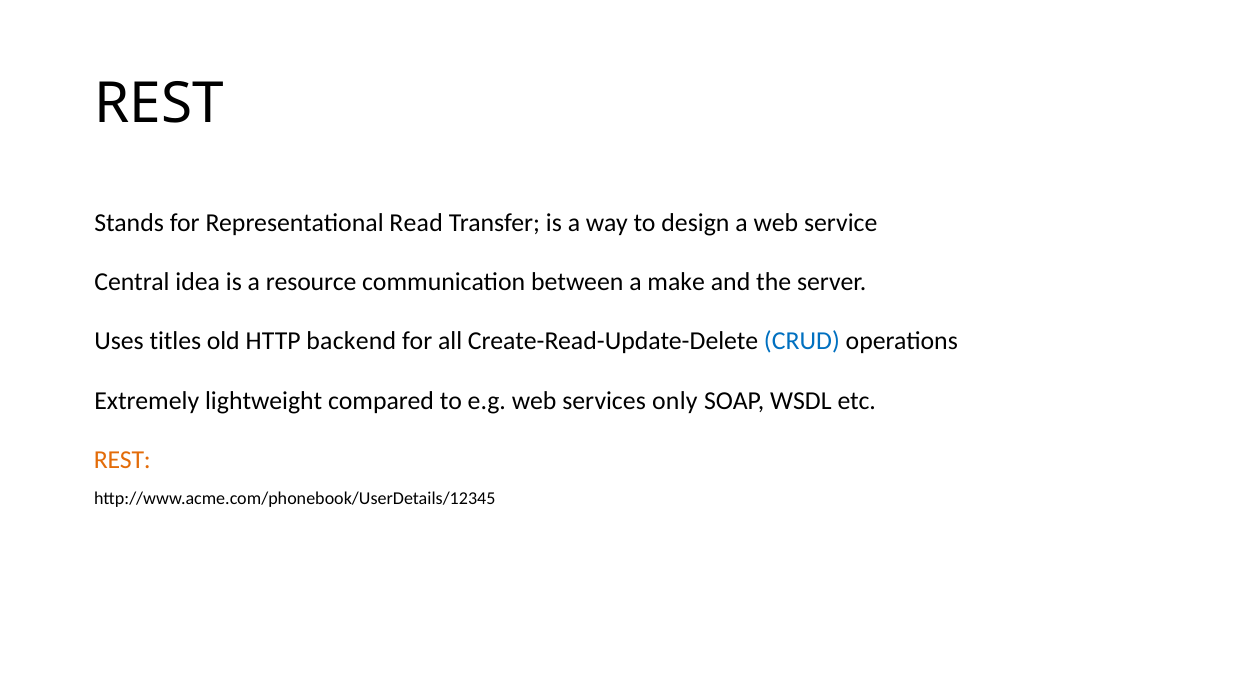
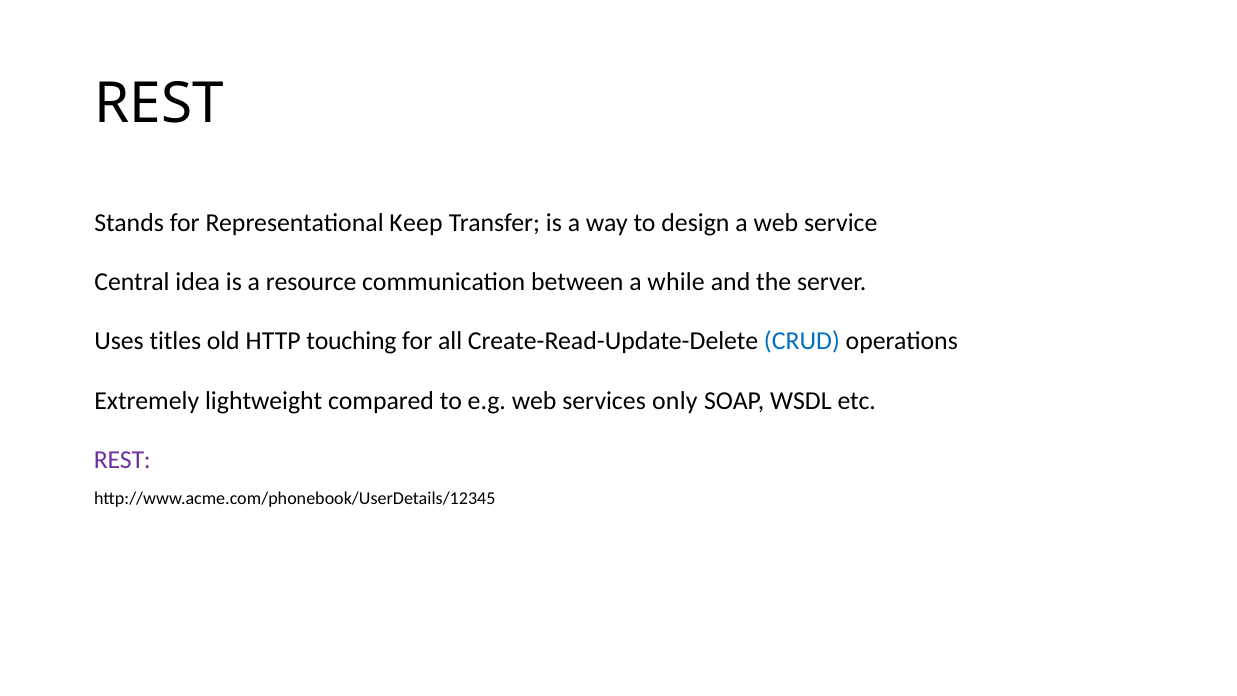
Read: Read -> Keep
make: make -> while
backend: backend -> touching
REST at (122, 460) colour: orange -> purple
